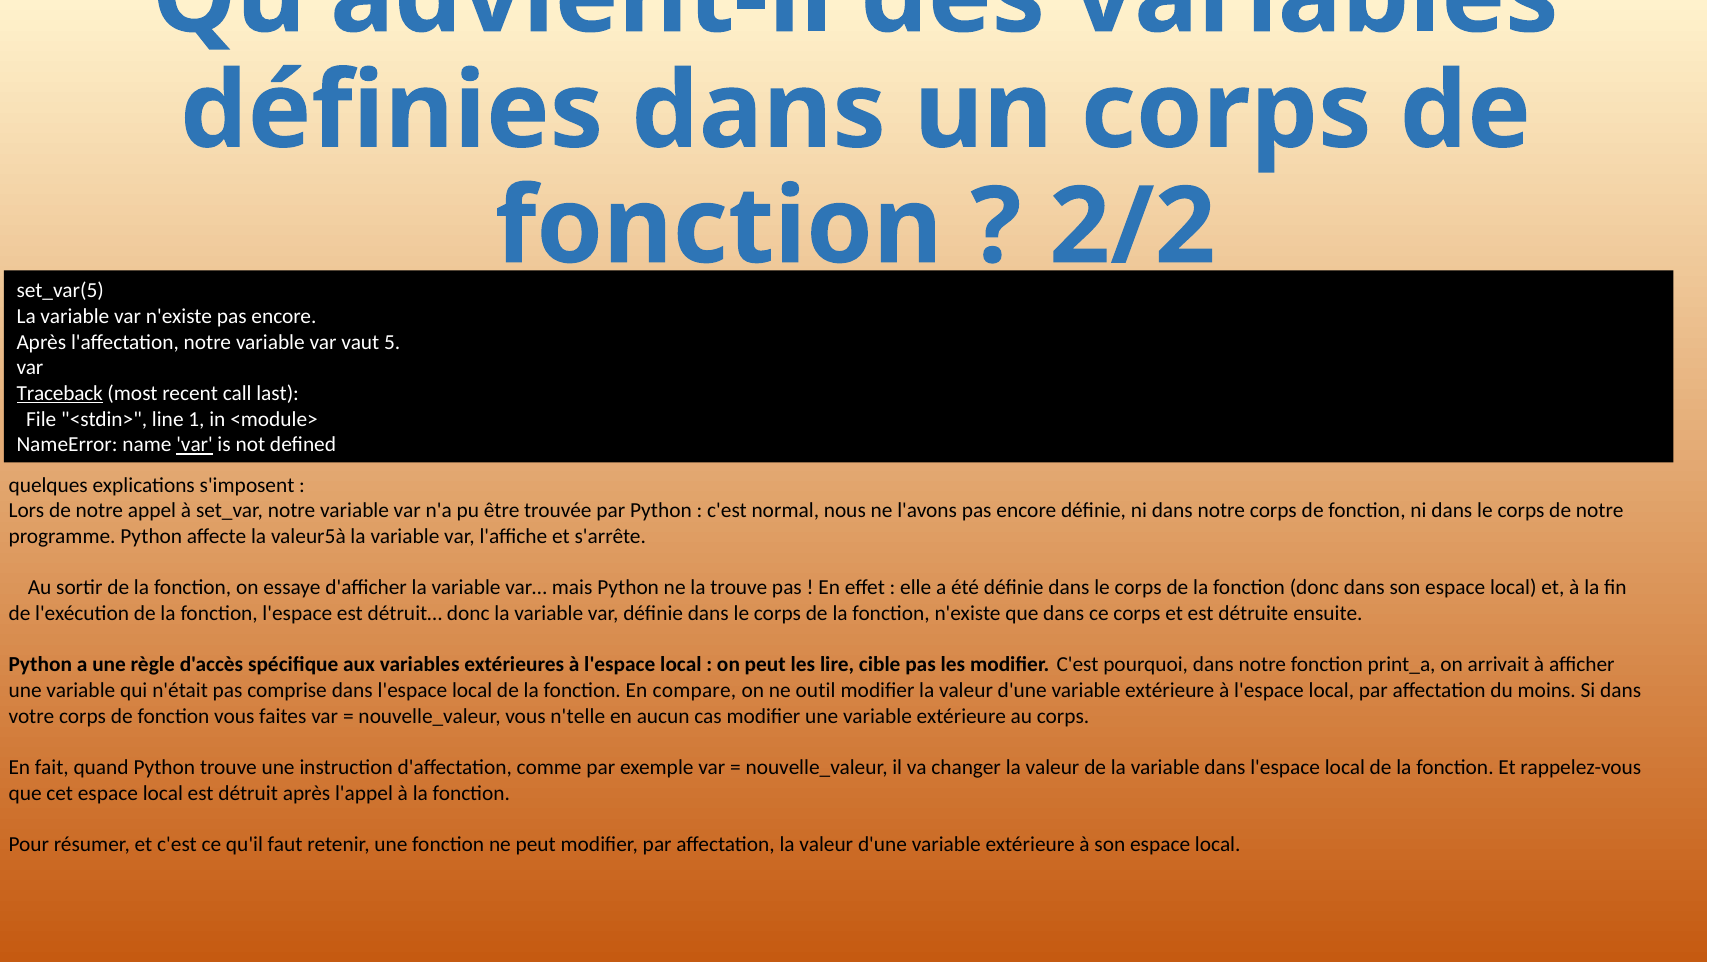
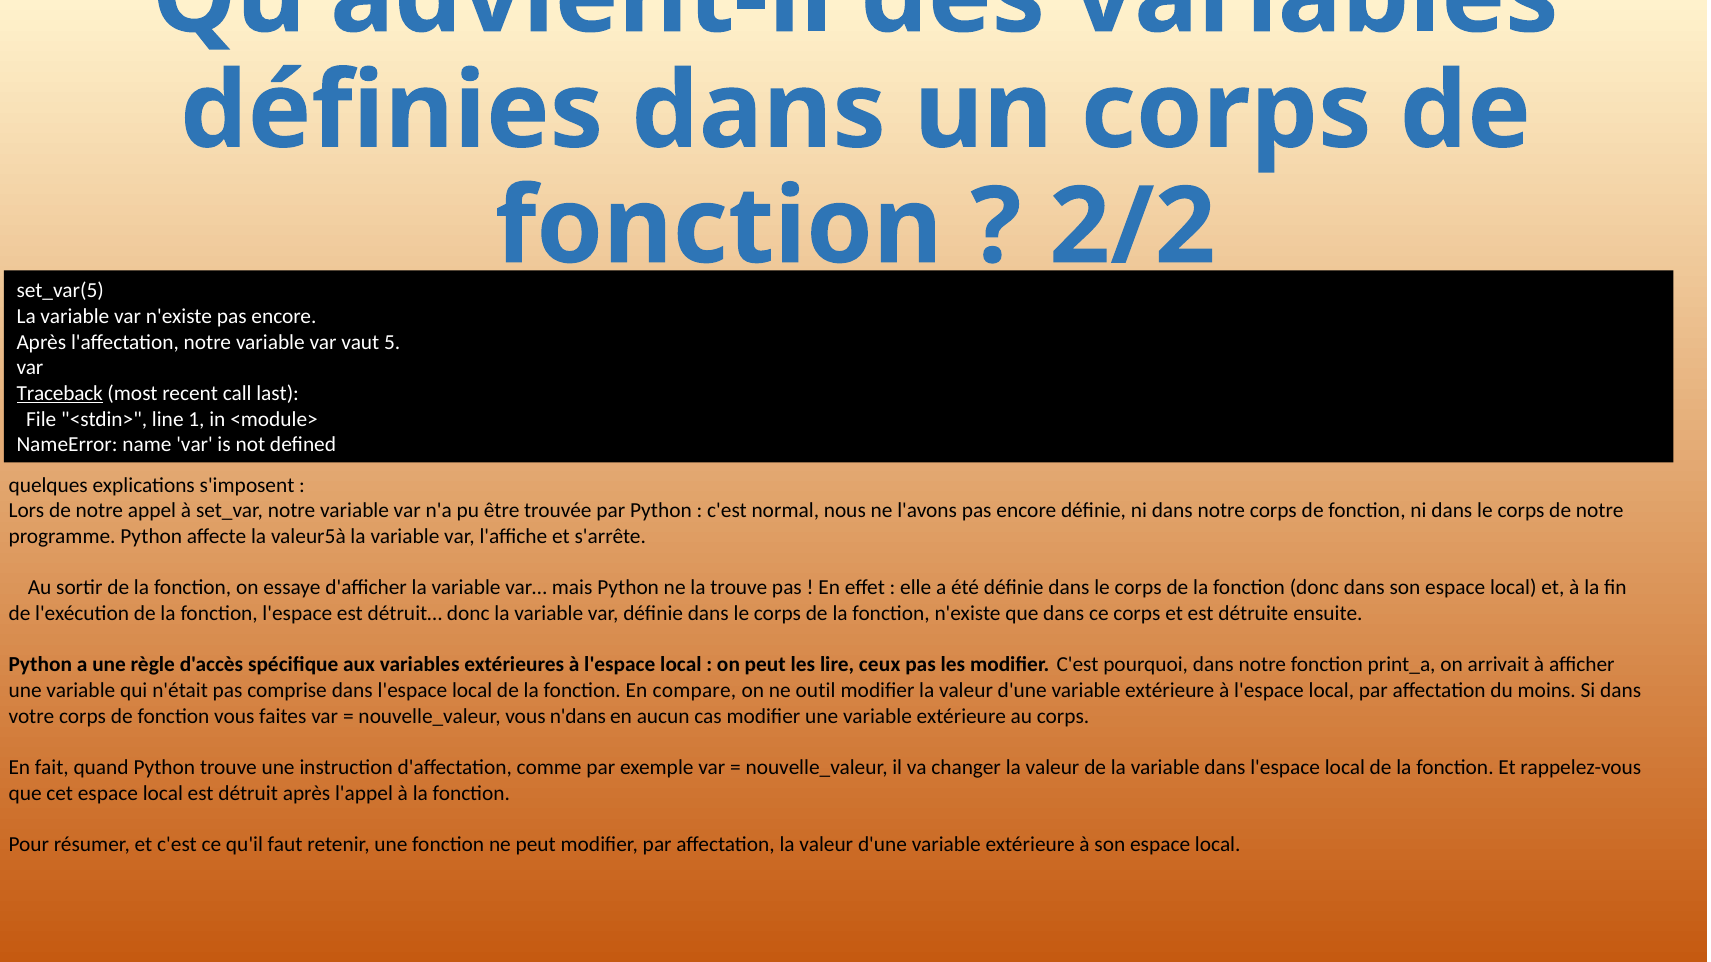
var at (195, 445) underline: present -> none
cible: cible -> ceux
n'telle: n'telle -> n'dans
